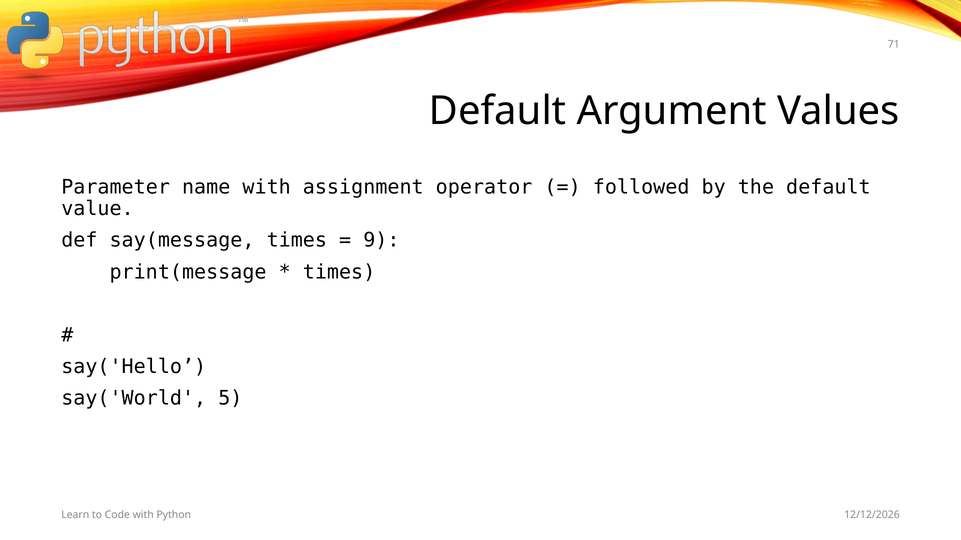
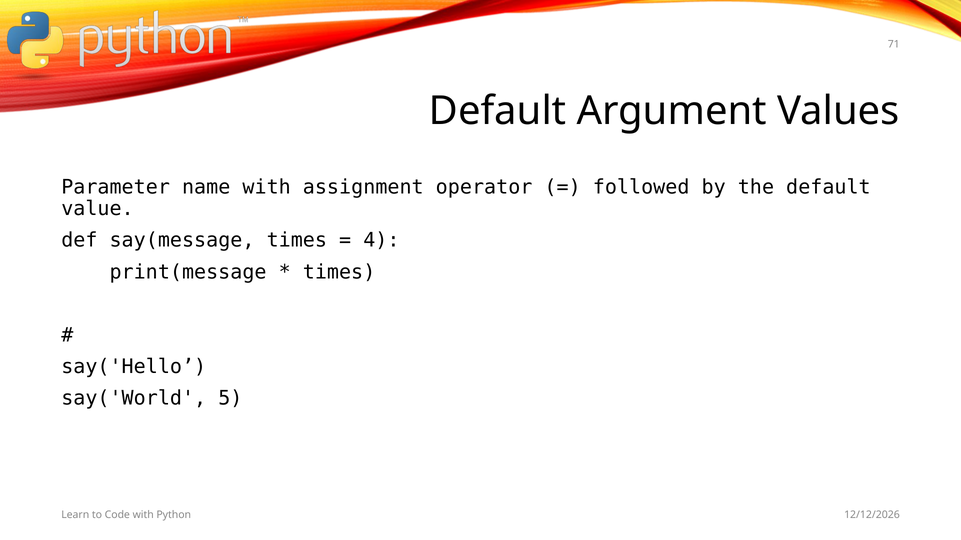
9: 9 -> 4
